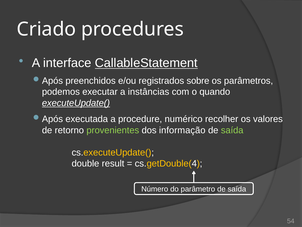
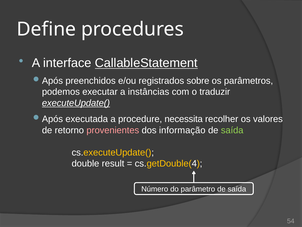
Criado: Criado -> Define
quando: quando -> traduzir
numérico: numérico -> necessita
provenientes colour: light green -> pink
